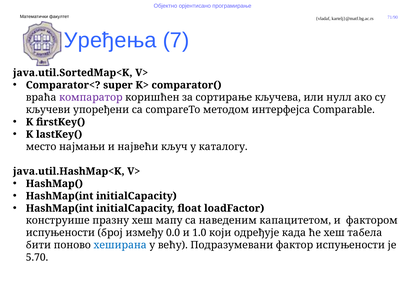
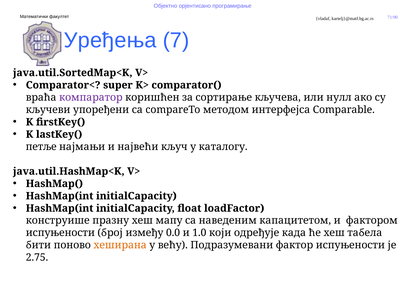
место: место -> петље
хеширана colour: blue -> orange
5.70: 5.70 -> 2.75
